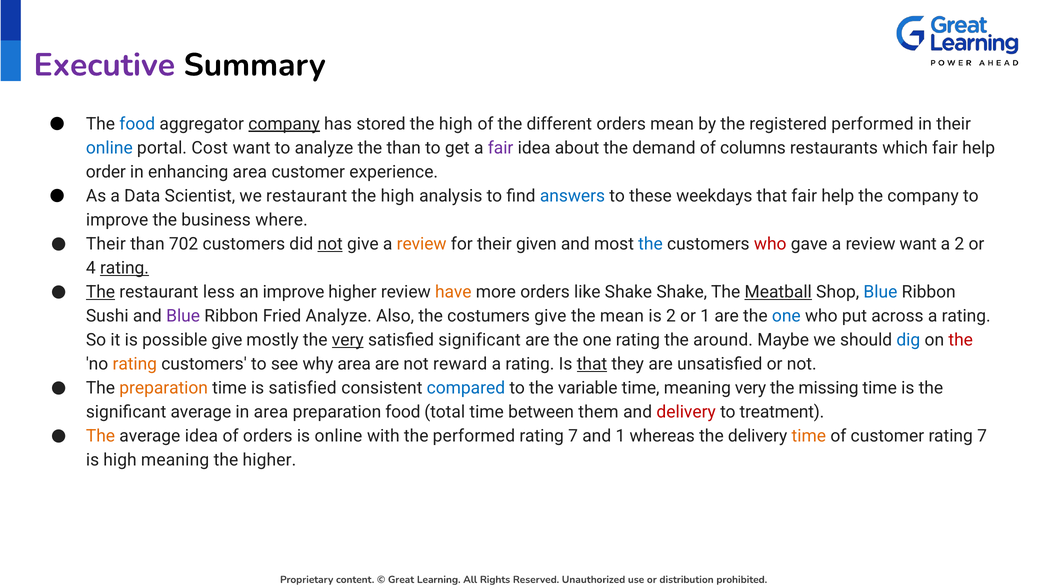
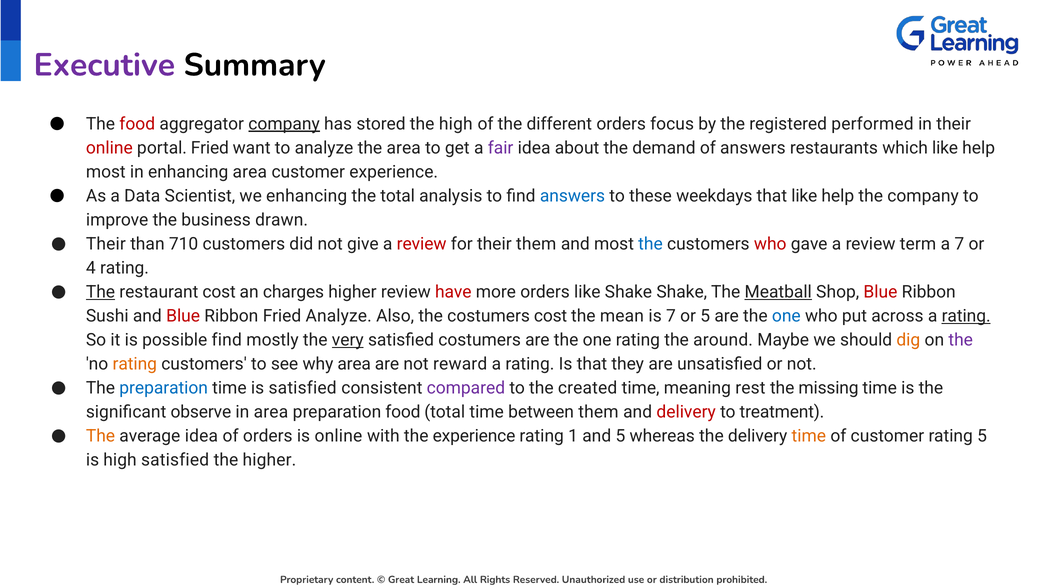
food at (137, 124) colour: blue -> red
orders mean: mean -> focus
online at (109, 148) colour: blue -> red
portal Cost: Cost -> Fried
the than: than -> area
of columns: columns -> answers
which fair: fair -> like
order at (106, 172): order -> most
we restaurant: restaurant -> enhancing
high at (398, 196): high -> total
that fair: fair -> like
where: where -> drawn
702: 702 -> 710
not at (330, 244) underline: present -> none
review at (422, 244) colour: orange -> red
their given: given -> them
review want: want -> term
a 2: 2 -> 7
rating at (124, 268) underline: present -> none
restaurant less: less -> cost
an improve: improve -> charges
have colour: orange -> red
Blue at (880, 292) colour: blue -> red
Blue at (183, 316) colour: purple -> red
costumers give: give -> cost
is 2: 2 -> 7
or 1: 1 -> 5
rating at (966, 316) underline: none -> present
possible give: give -> find
satisfied significant: significant -> costumers
dig colour: blue -> orange
the at (961, 340) colour: red -> purple
that at (592, 364) underline: present -> none
preparation at (164, 388) colour: orange -> blue
compared colour: blue -> purple
variable: variable -> created
meaning very: very -> rest
significant average: average -> observe
the performed: performed -> experience
7 at (573, 436): 7 -> 1
and 1: 1 -> 5
customer rating 7: 7 -> 5
high meaning: meaning -> satisfied
